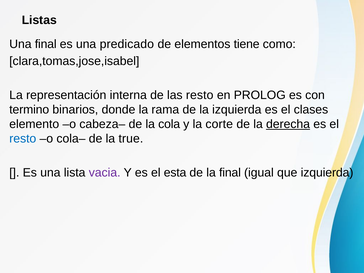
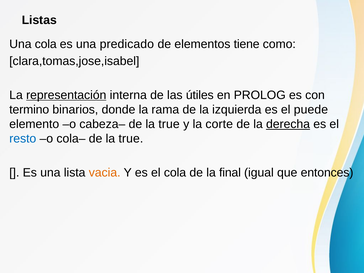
Una final: final -> cola
representación underline: none -> present
las resto: resto -> útiles
clases: clases -> puede
cabeza– de la cola: cola -> true
vacia colour: purple -> orange
el esta: esta -> cola
que izquierda: izquierda -> entonces
